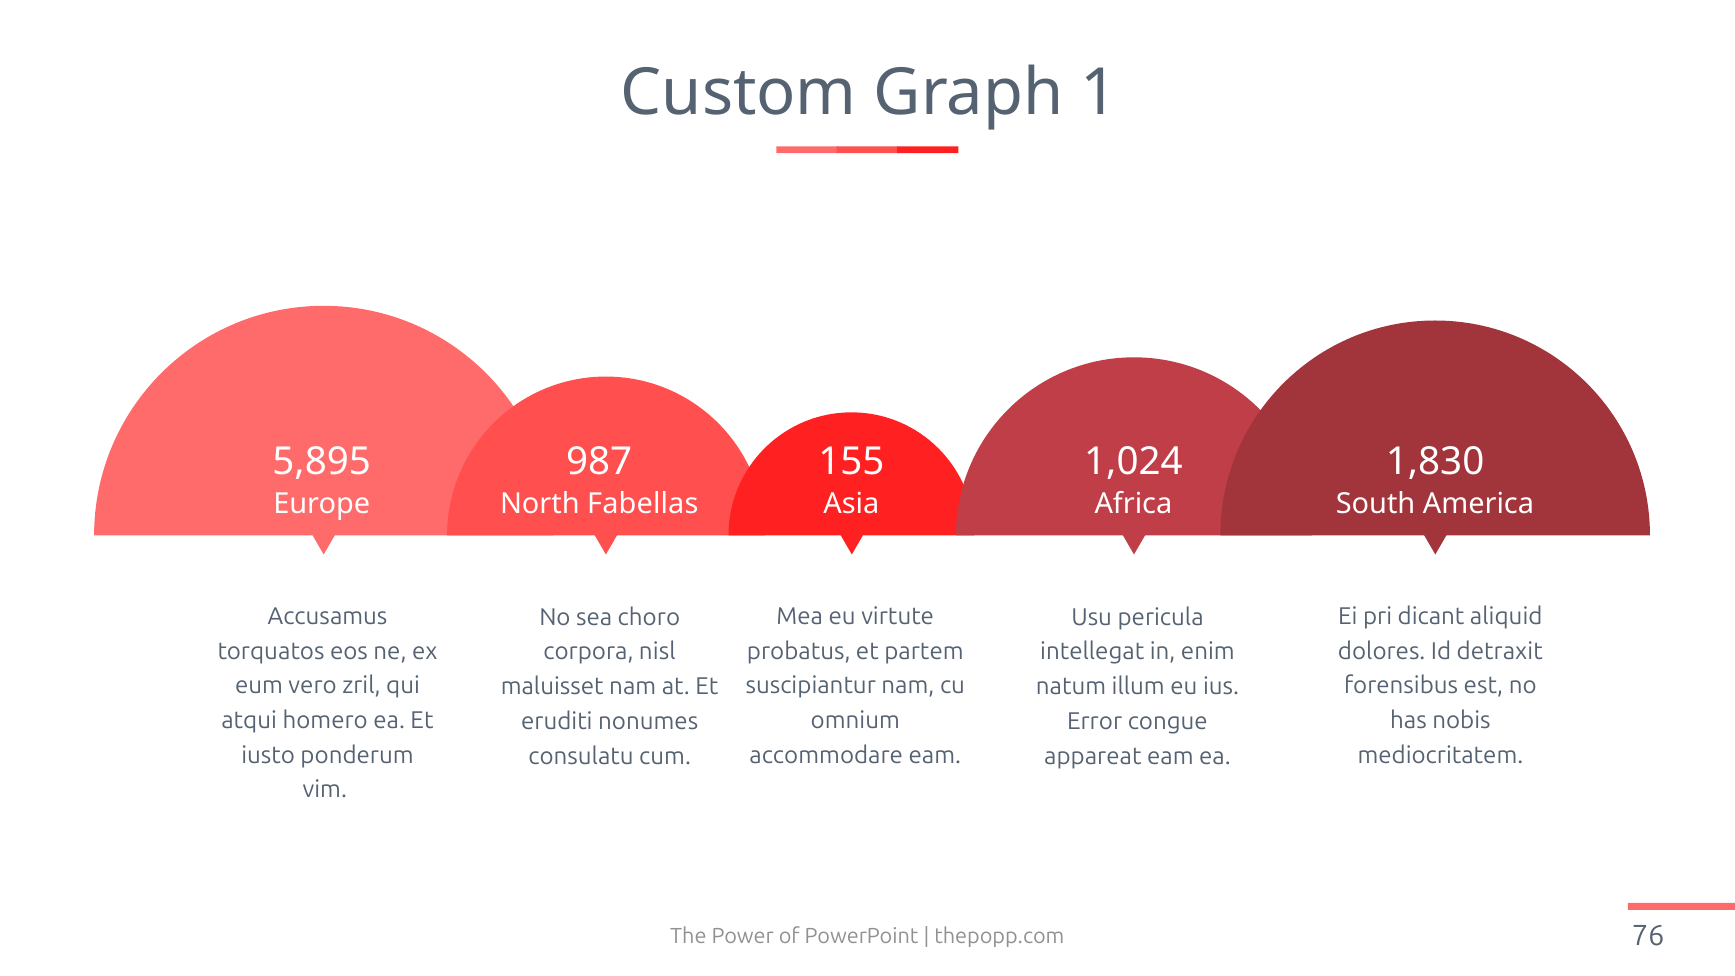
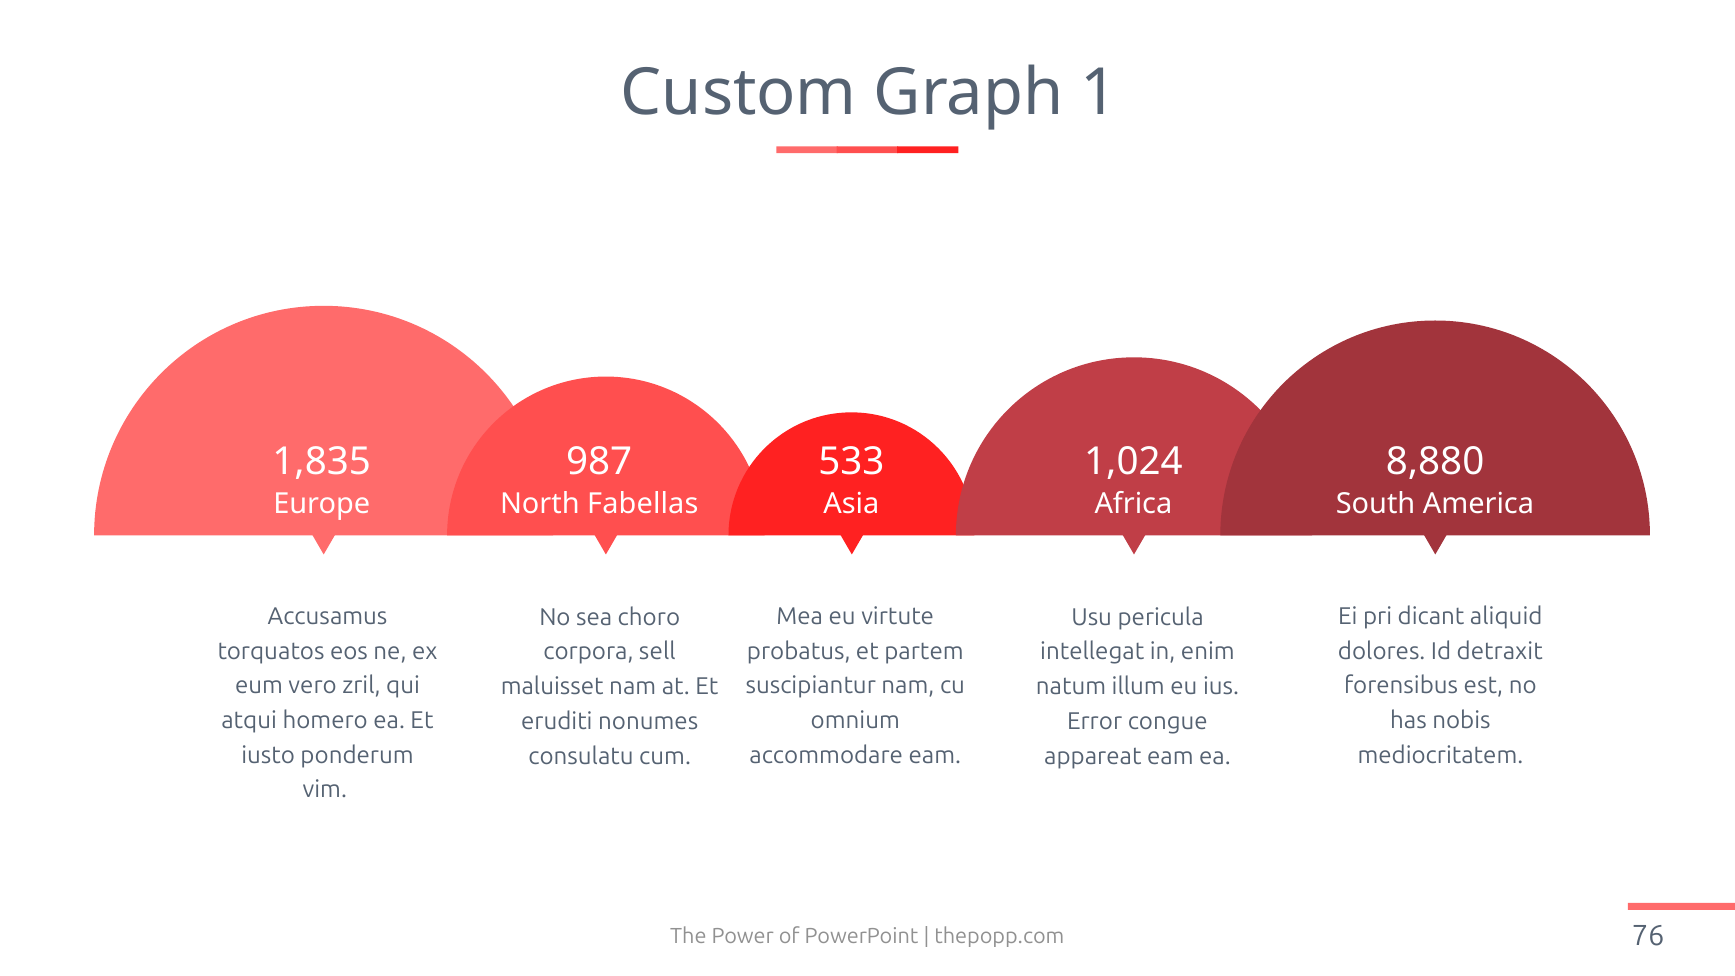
5,895: 5,895 -> 1,835
155: 155 -> 533
1,830: 1,830 -> 8,880
nisl: nisl -> sell
